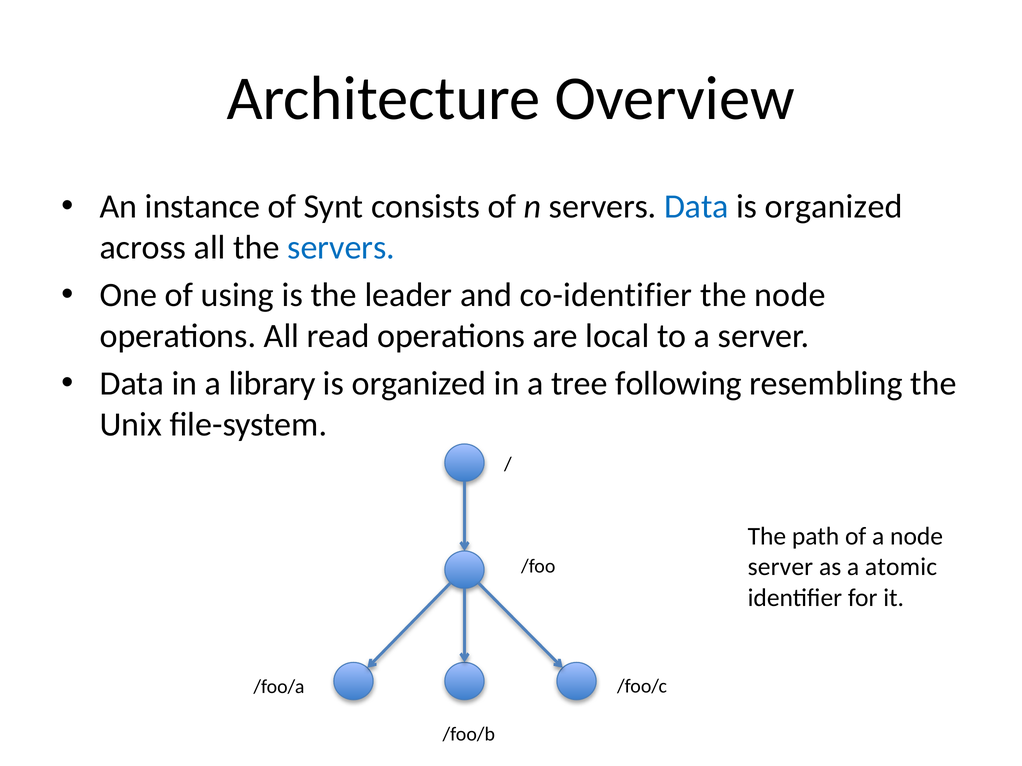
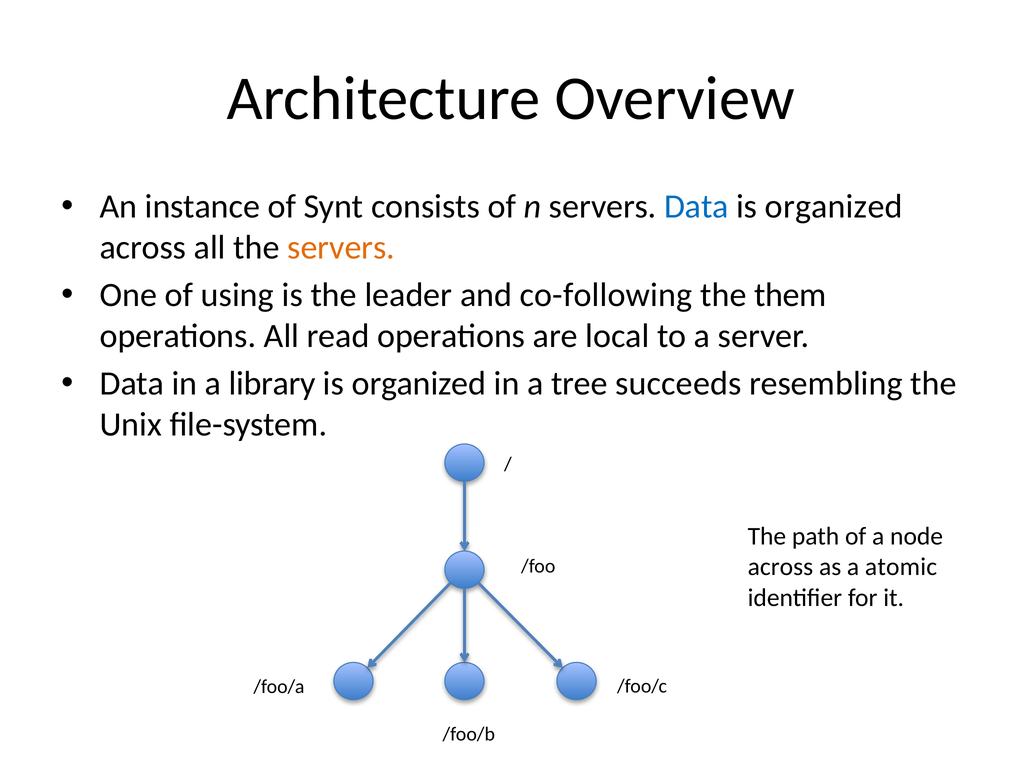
servers at (341, 248) colour: blue -> orange
co-identifier: co-identifier -> co-following
the node: node -> them
following: following -> succeeds
server at (780, 567): server -> across
